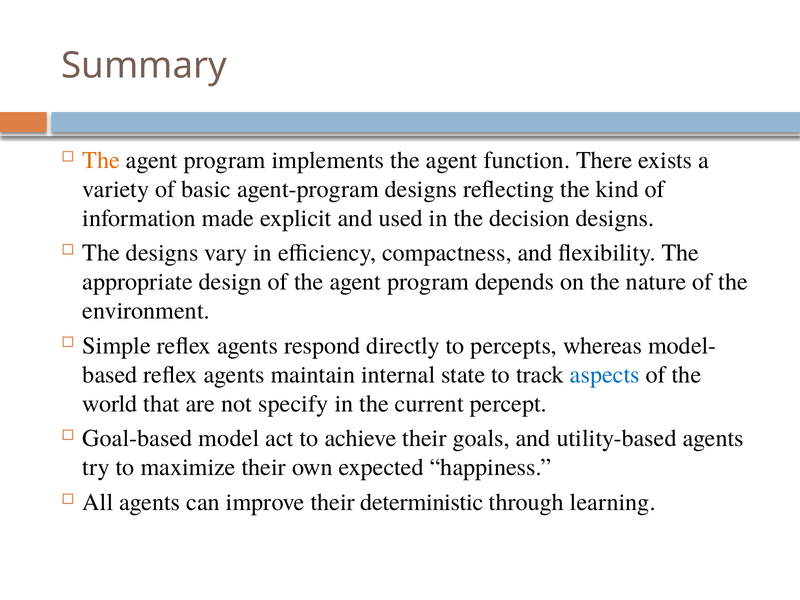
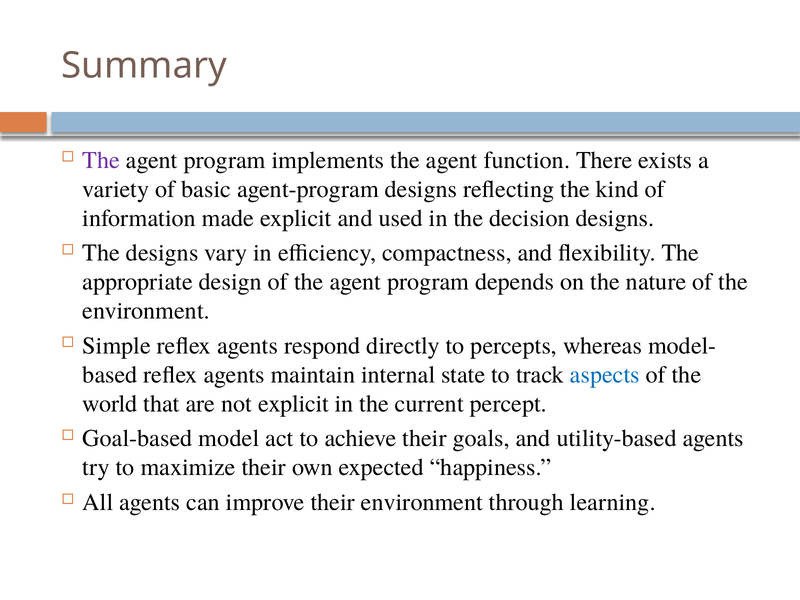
The at (101, 160) colour: orange -> purple
not specify: specify -> explicit
their deterministic: deterministic -> environment
